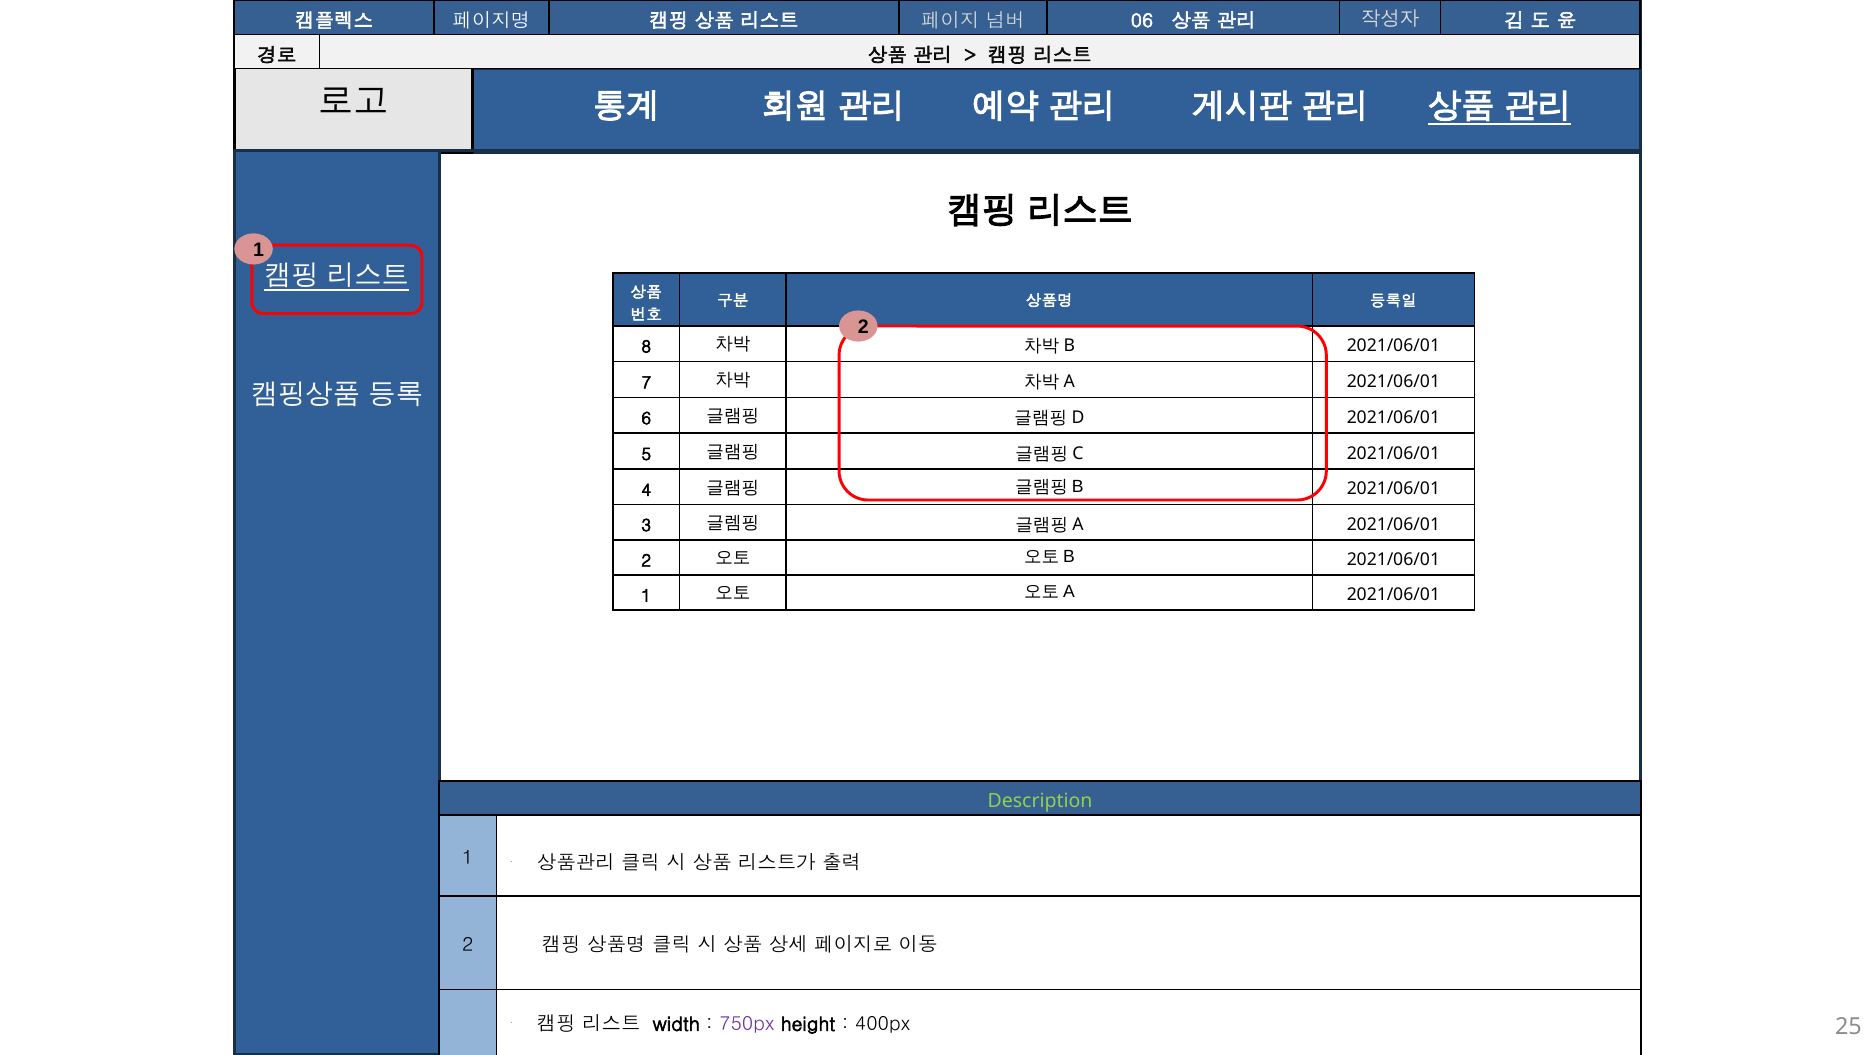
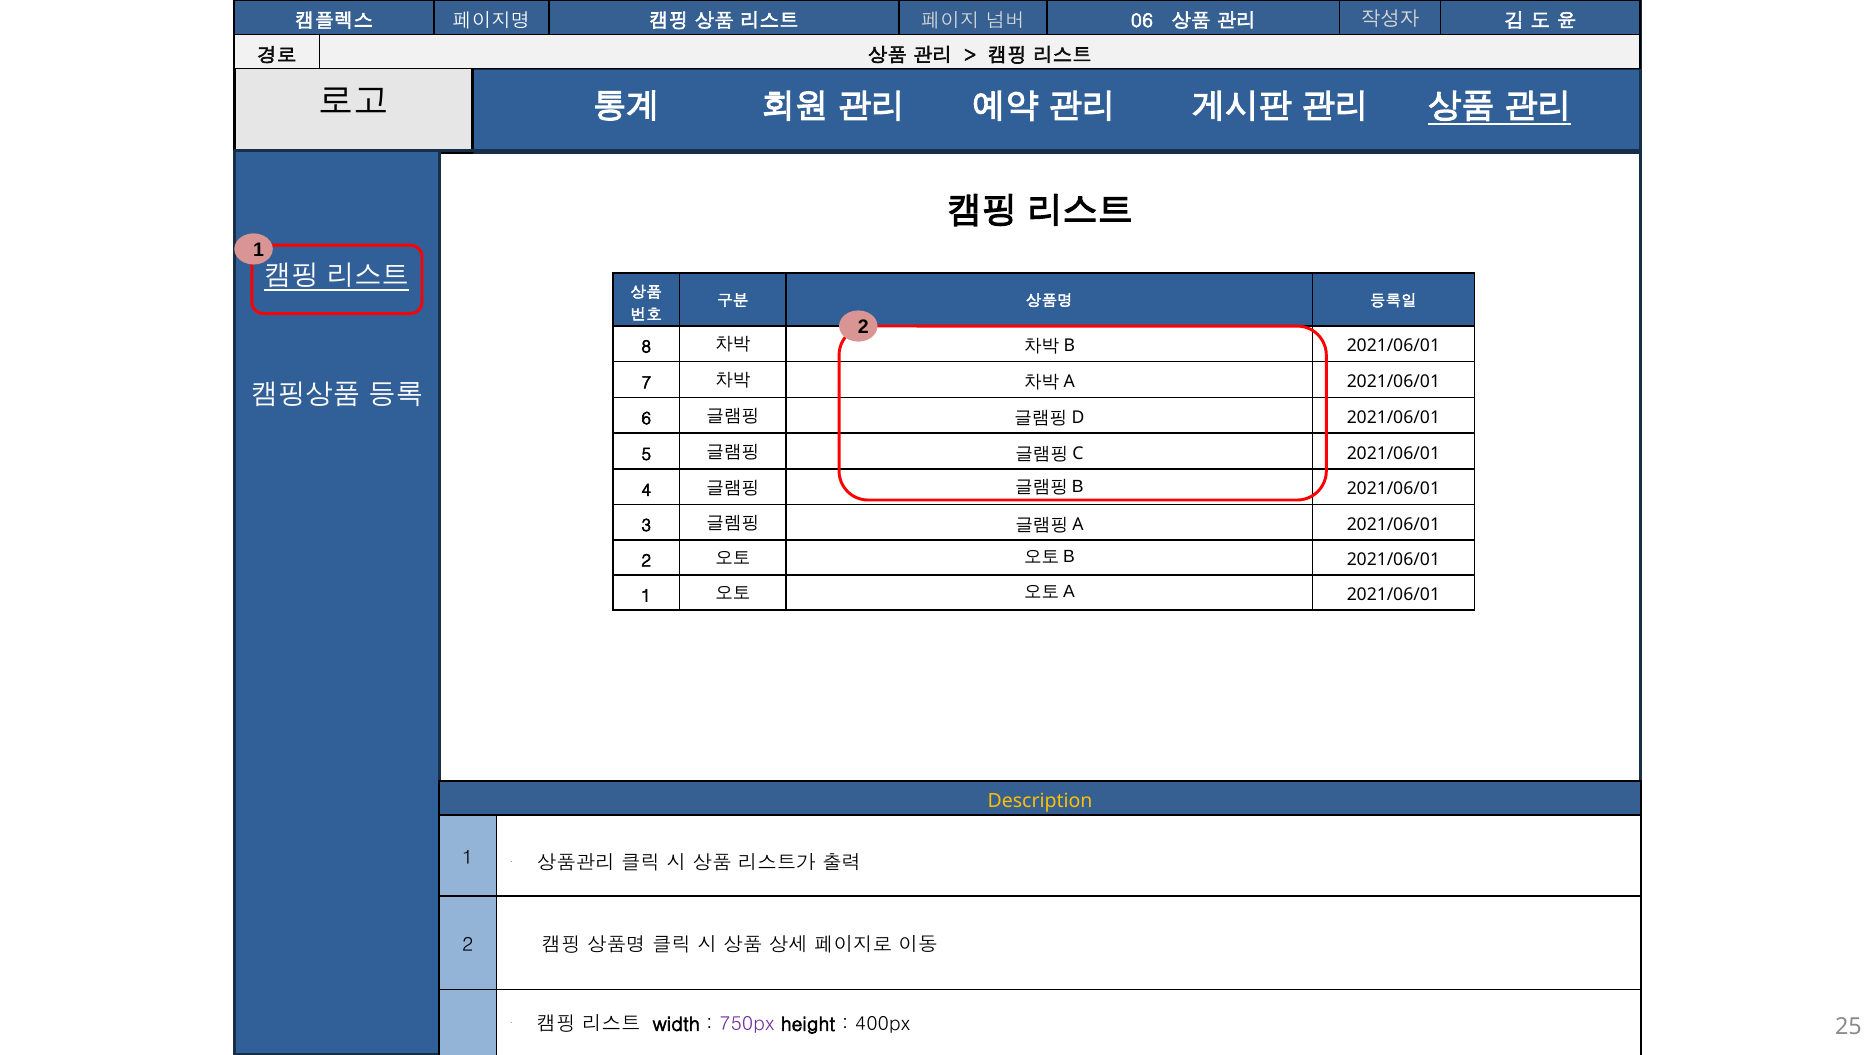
Description colour: light green -> yellow
